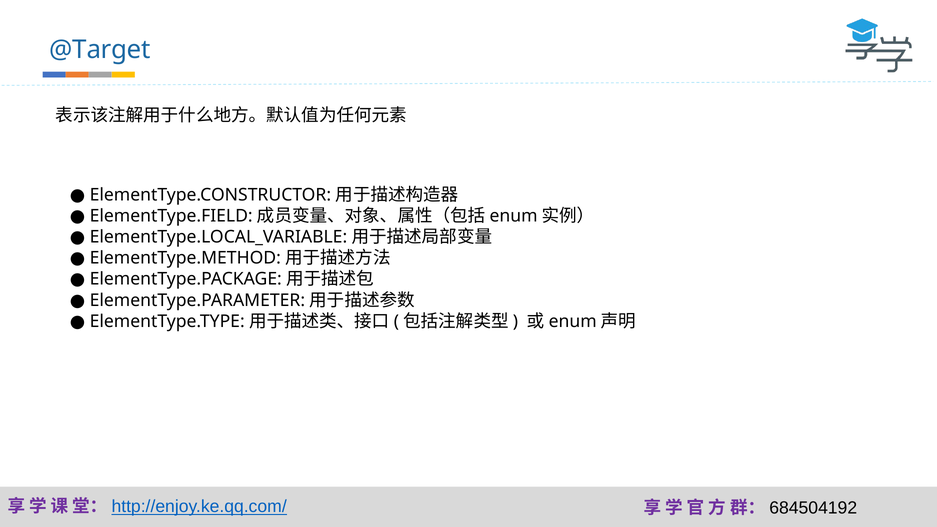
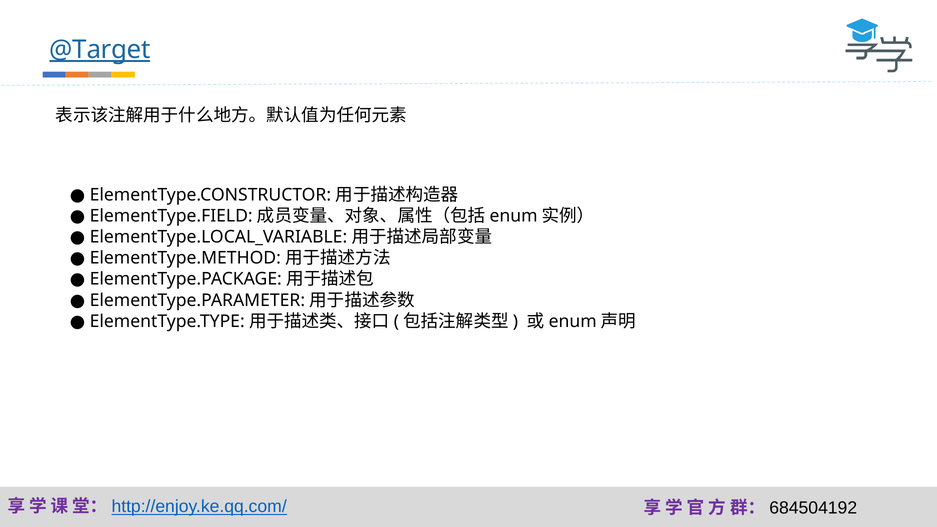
@Target underline: none -> present
